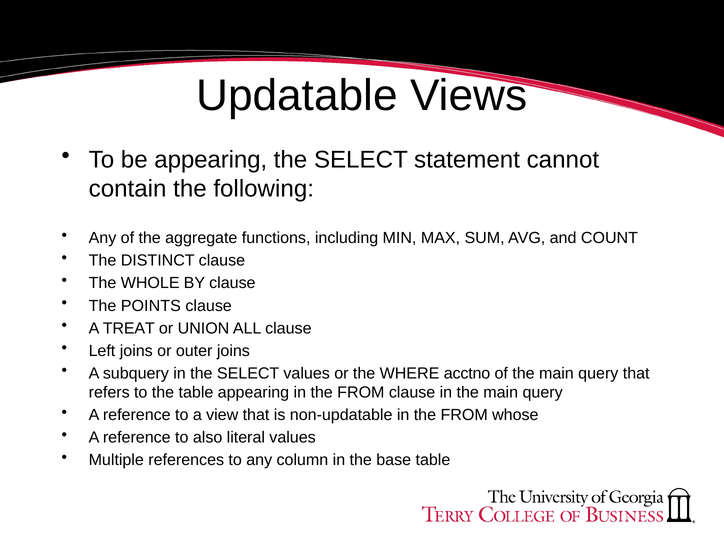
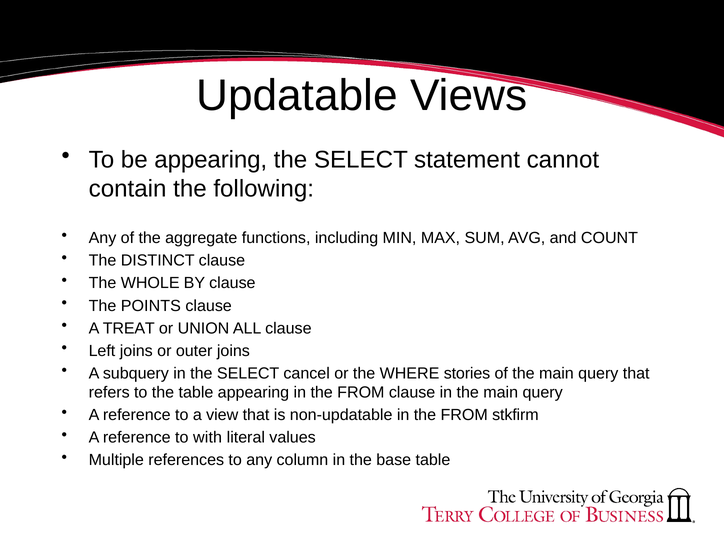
SELECT values: values -> cancel
acctno: acctno -> stories
whose: whose -> stkfirm
also: also -> with
